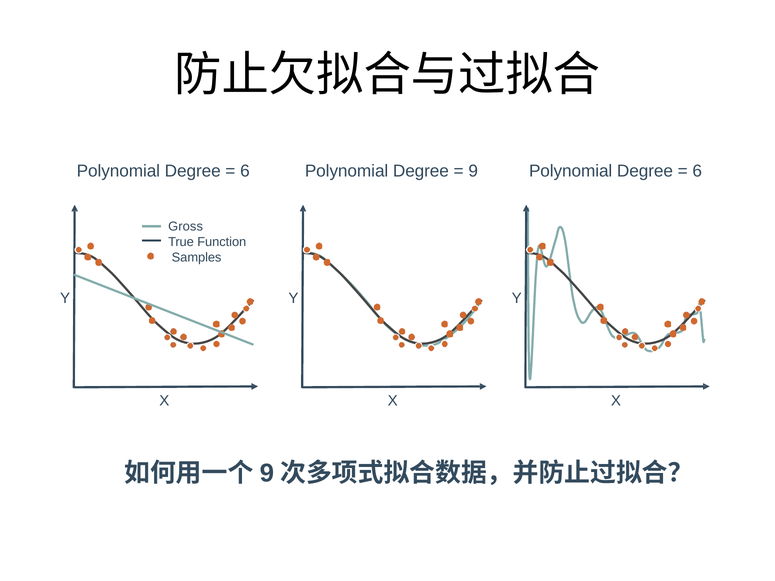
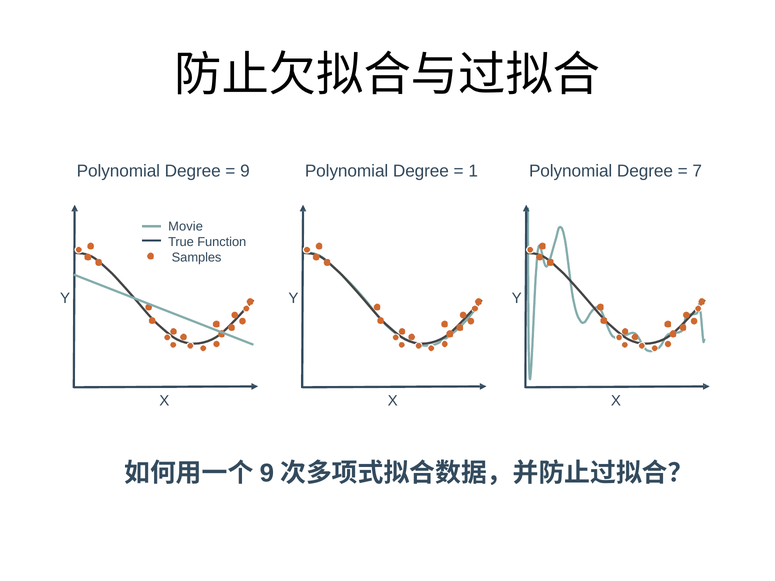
6 at (245, 171): 6 -> 9
9: 9 -> 1
6 at (697, 171): 6 -> 7
Gross: Gross -> Movie
